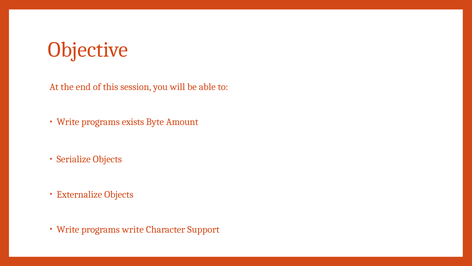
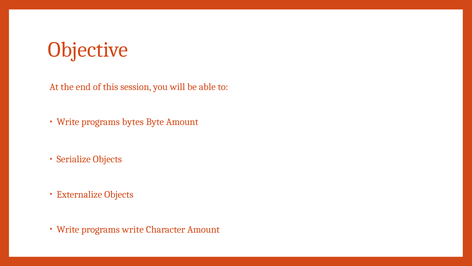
exists: exists -> bytes
Character Support: Support -> Amount
